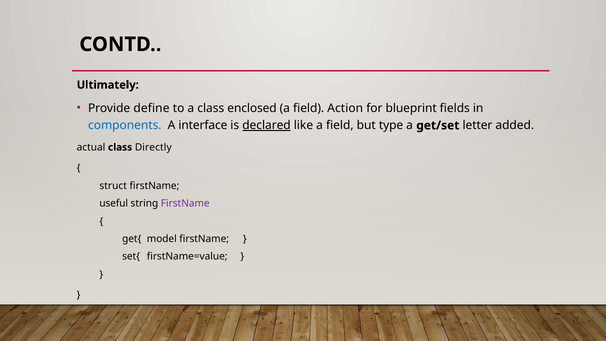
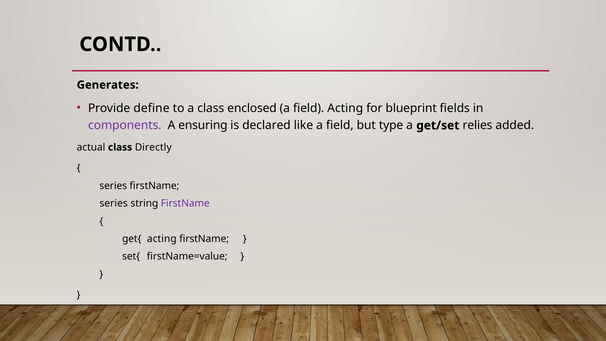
Ultimately: Ultimately -> Generates
field Action: Action -> Acting
components colour: blue -> purple
interface: interface -> ensuring
declared underline: present -> none
letter: letter -> relies
struct at (113, 186): struct -> series
useful at (114, 203): useful -> series
get{ model: model -> acting
